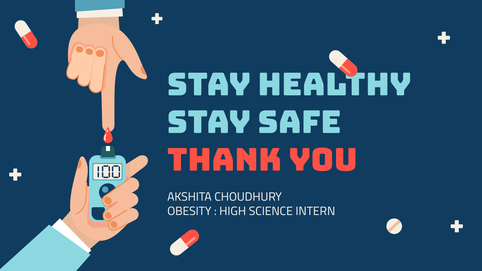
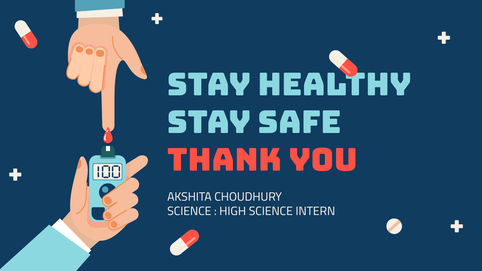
OBESITY at (189, 211): OBESITY -> SCIENCE
